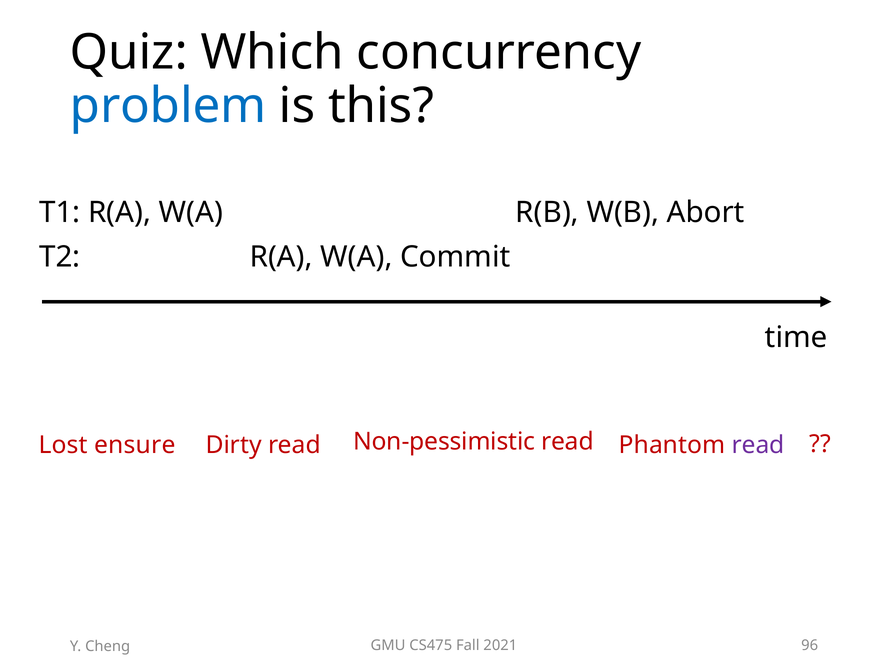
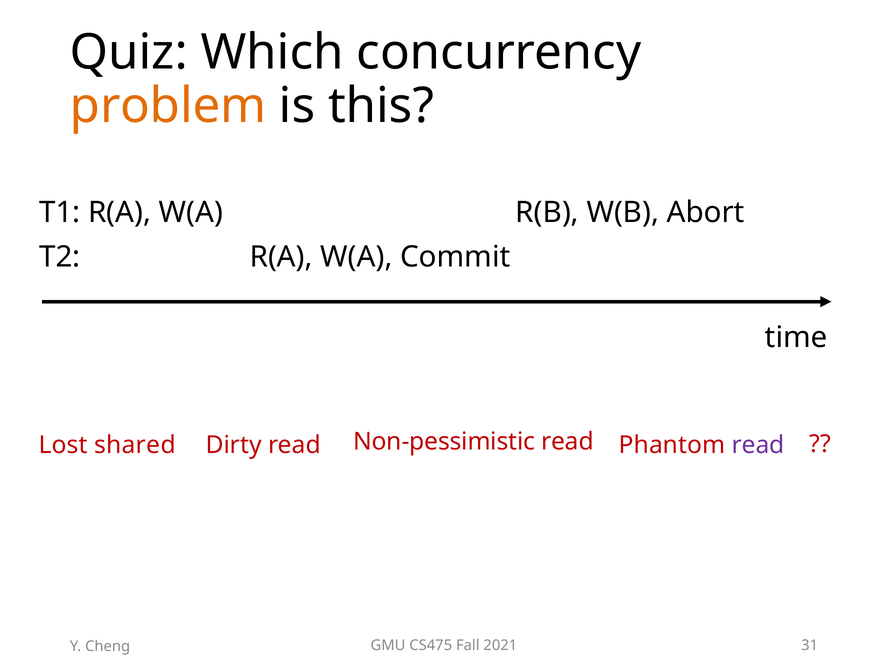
problem at (168, 106) colour: blue -> orange
ensure: ensure -> shared
96: 96 -> 31
